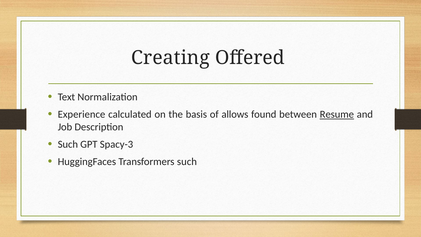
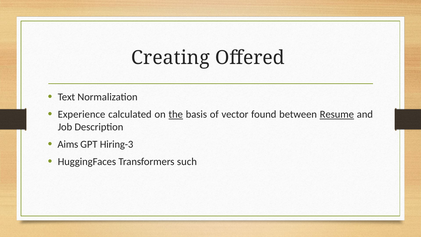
the underline: none -> present
allows: allows -> vector
Such at (68, 144): Such -> Aims
Spacy-3: Spacy-3 -> Hiring-3
